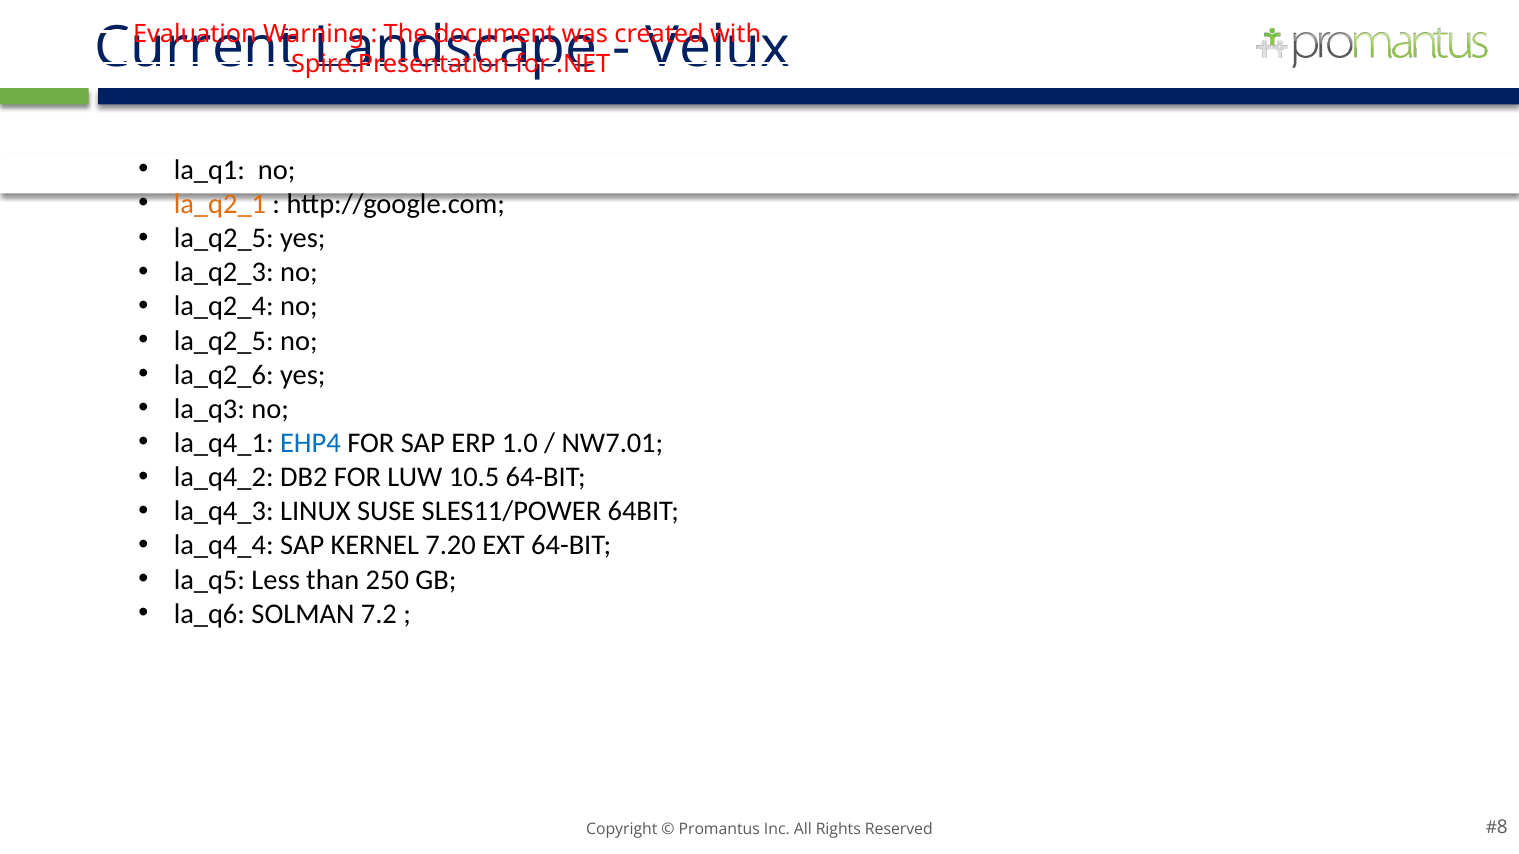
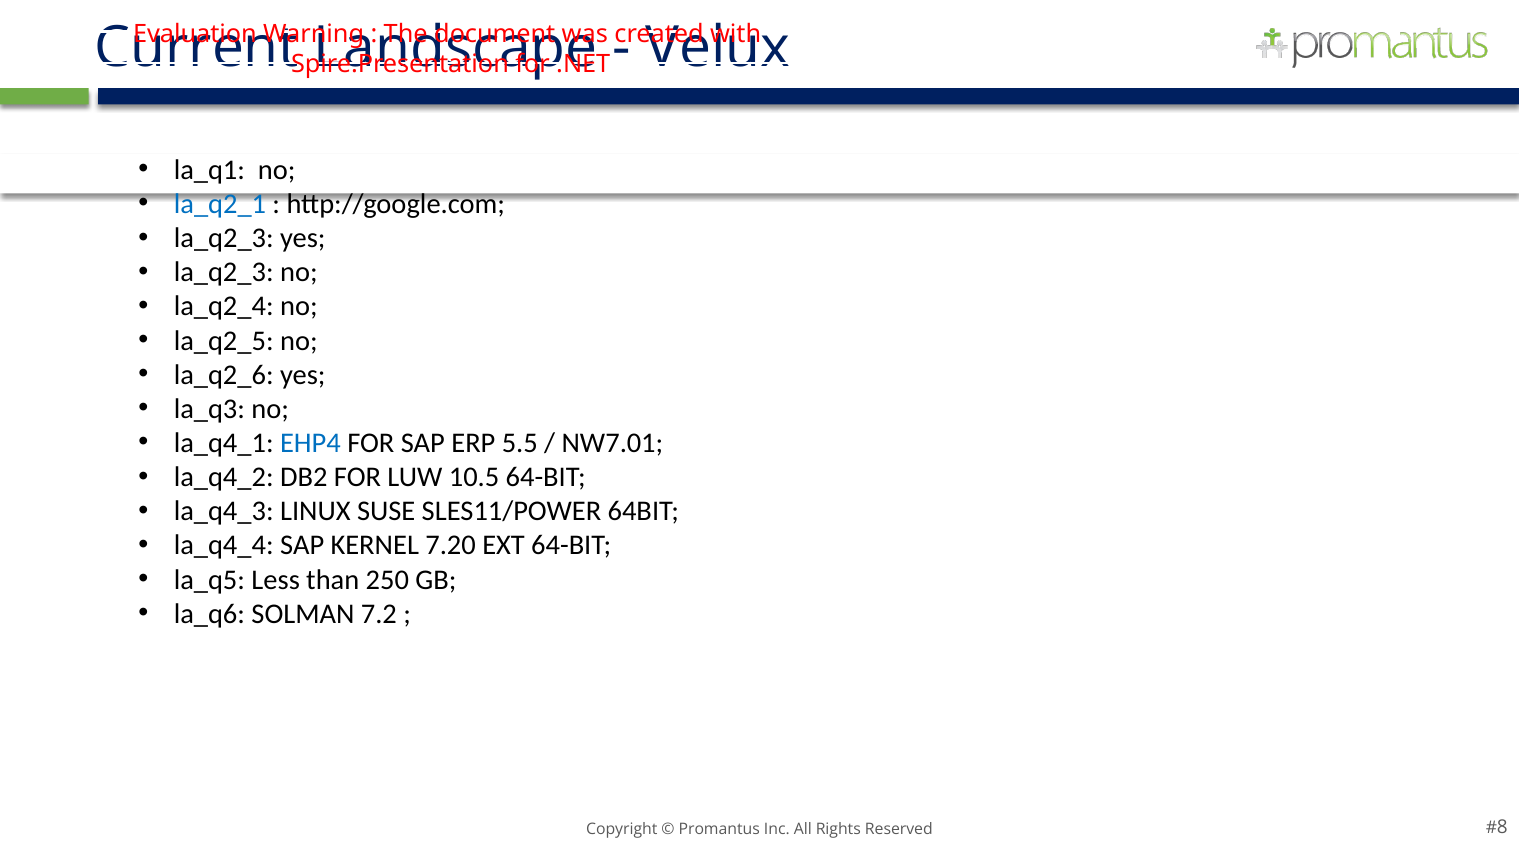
la_q2_1 colour: orange -> blue
la_q2_5 at (224, 238): la_q2_5 -> la_q2_3
1.0: 1.0 -> 5.5
